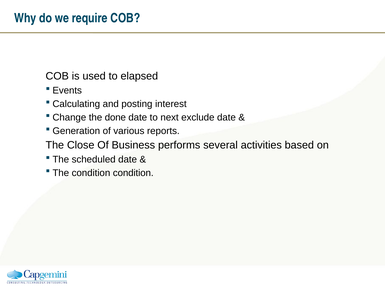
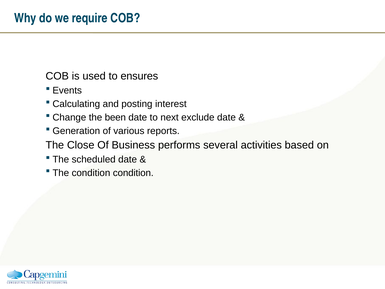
elapsed: elapsed -> ensures
done: done -> been
